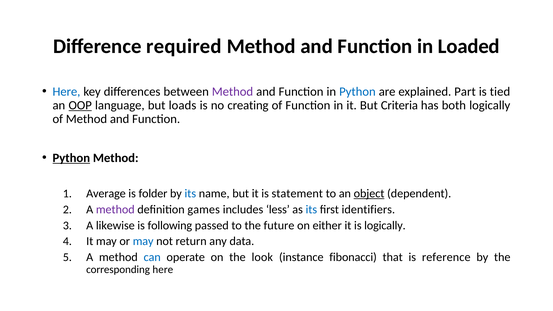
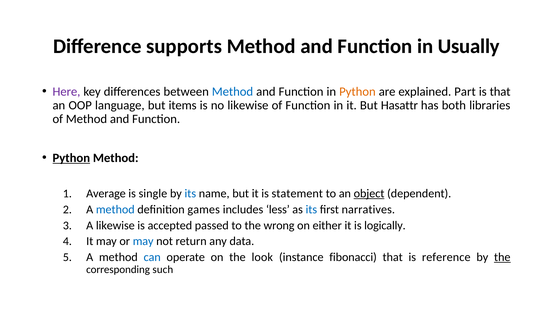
required: required -> supports
Loaded: Loaded -> Usually
Here at (66, 92) colour: blue -> purple
Method at (233, 92) colour: purple -> blue
Python at (357, 92) colour: blue -> orange
is tied: tied -> that
OOP underline: present -> none
loads: loads -> items
no creating: creating -> likewise
Criteria: Criteria -> Hasattr
both logically: logically -> libraries
folder: folder -> single
method at (115, 210) colour: purple -> blue
identifiers: identifiers -> narratives
following: following -> accepted
future: future -> wrong
the at (502, 257) underline: none -> present
corresponding here: here -> such
